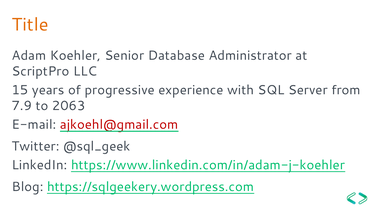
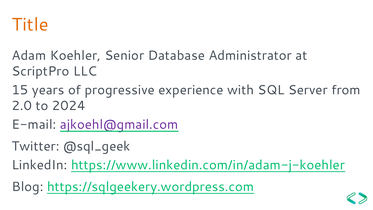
7.9: 7.9 -> 2.0
2063: 2063 -> 2024
ajkoehl@gmail.com colour: red -> purple
